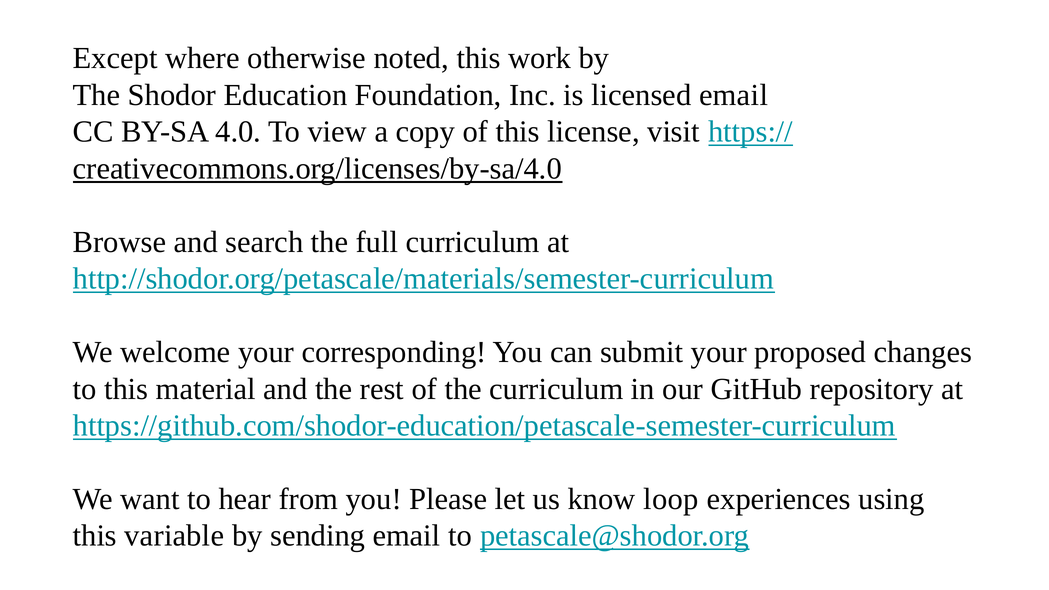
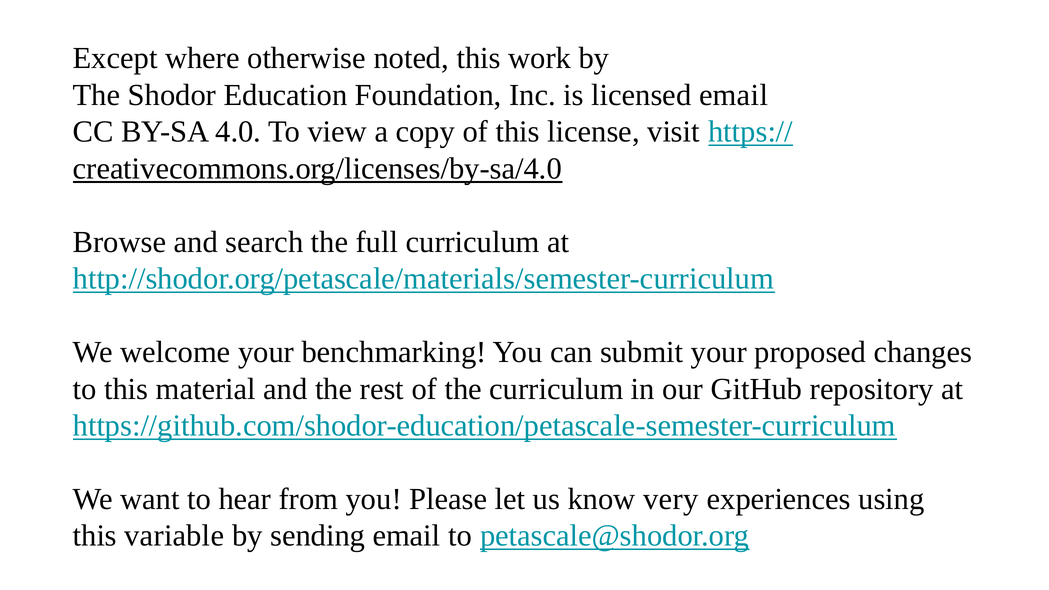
corresponding: corresponding -> benchmarking
loop: loop -> very
